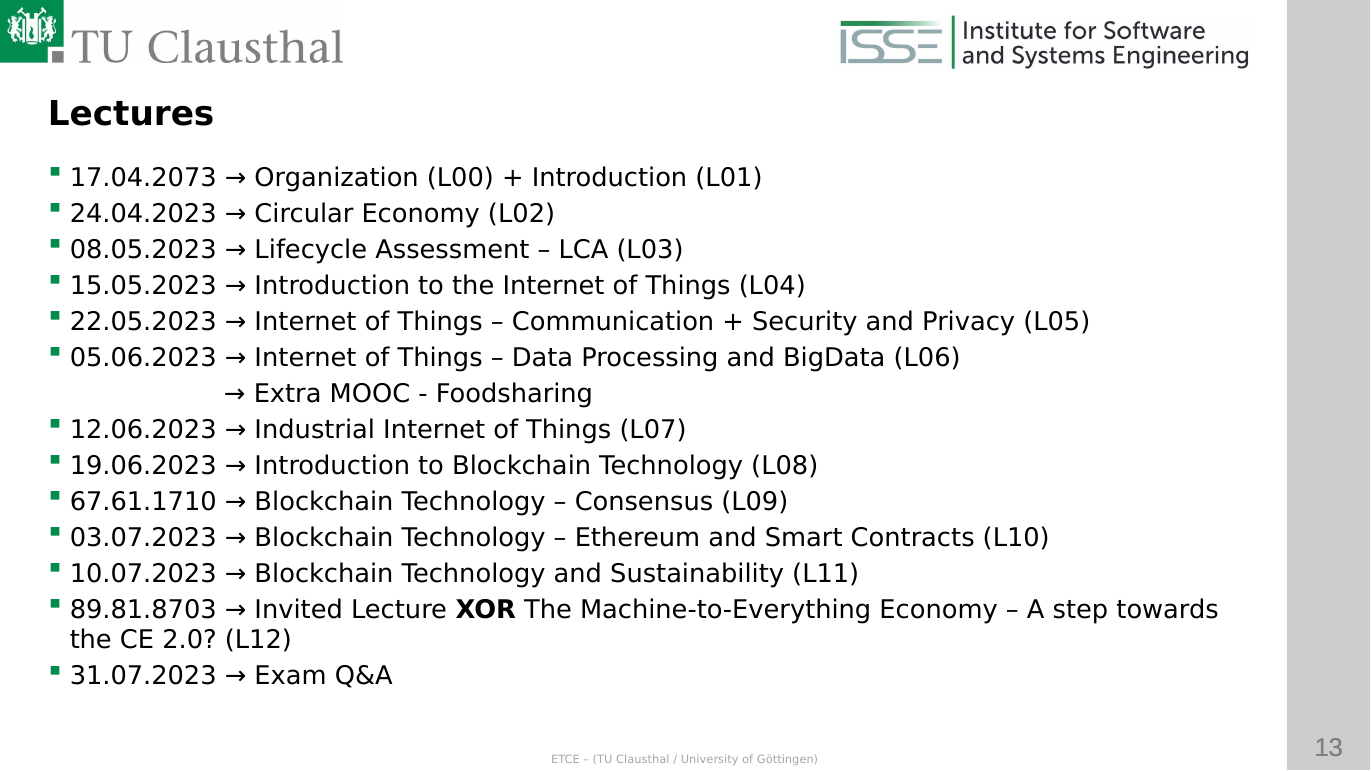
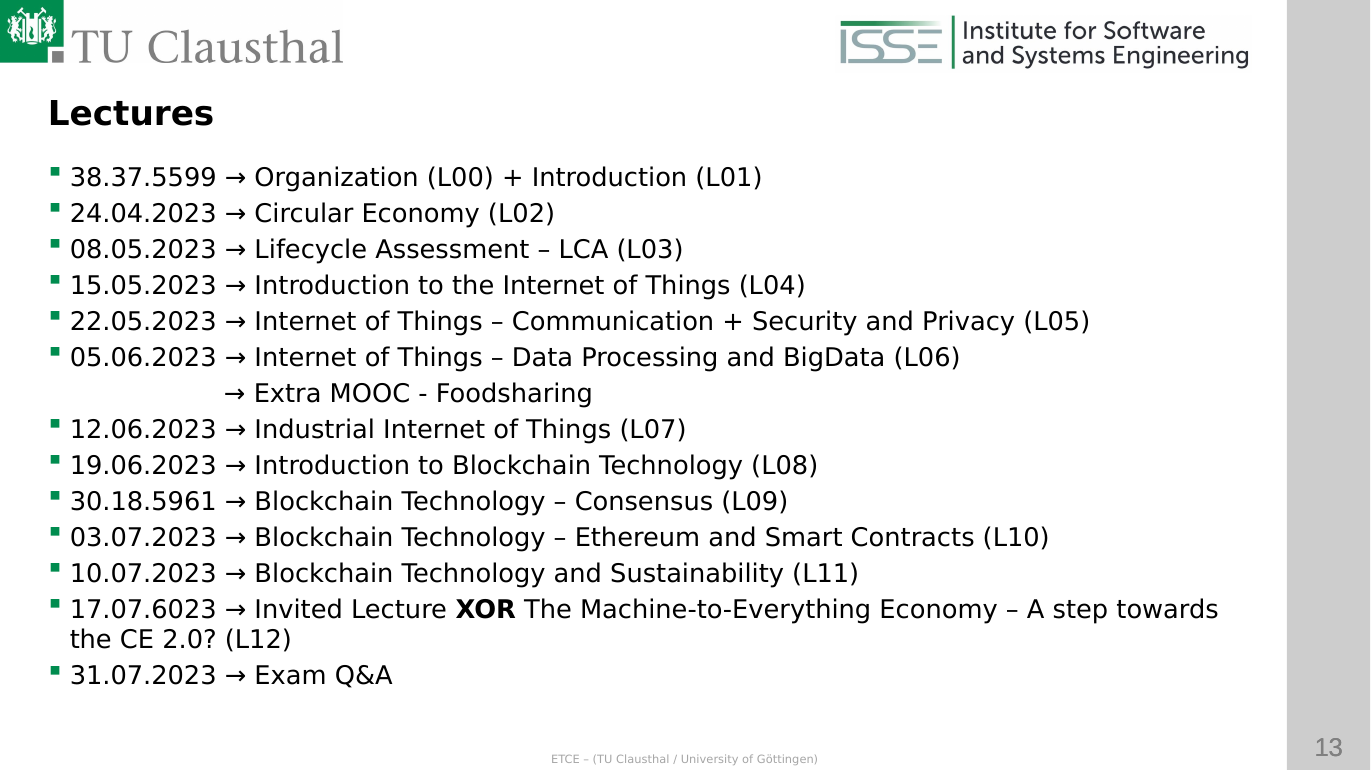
17.04.2073: 17.04.2073 -> 38.37.5599
67.61.1710: 67.61.1710 -> 30.18.5961
89.81.8703: 89.81.8703 -> 17.07.6023
